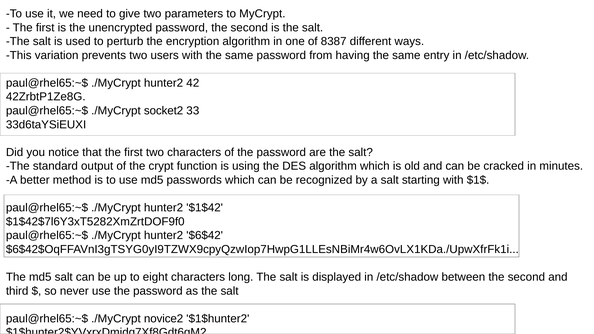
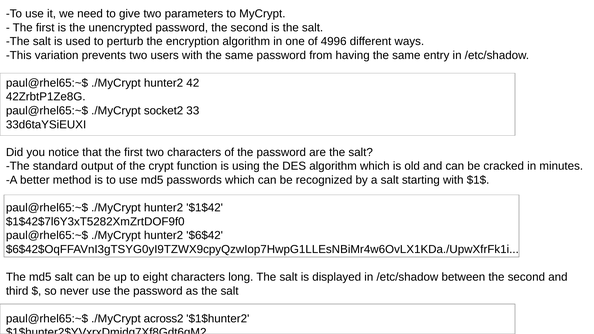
8387: 8387 -> 4996
novice2: novice2 -> across2
